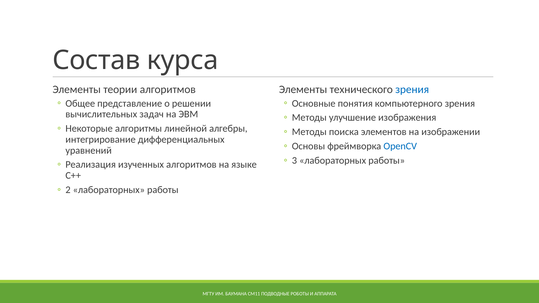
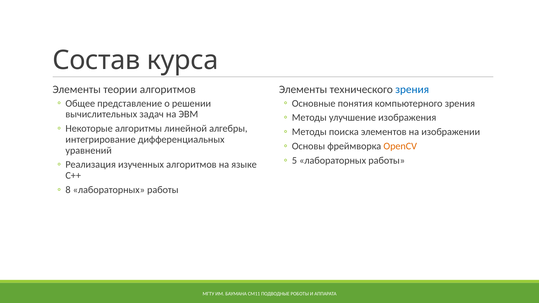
OpenCV colour: blue -> orange
3: 3 -> 5
2: 2 -> 8
